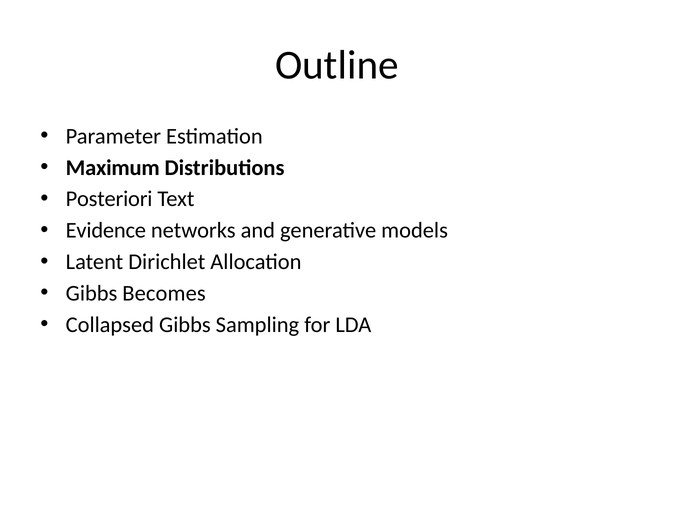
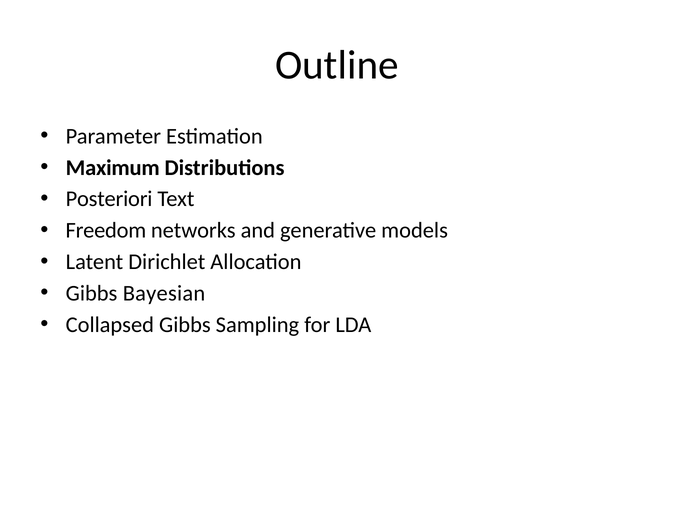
Evidence: Evidence -> Freedom
Becomes: Becomes -> Bayesian
